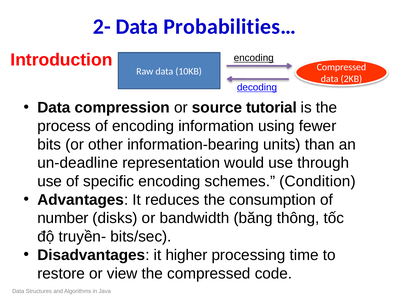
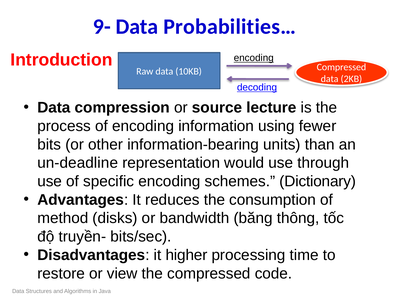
2-: 2- -> 9-
tutorial: tutorial -> lecture
Condition: Condition -> Dictionary
number: number -> method
